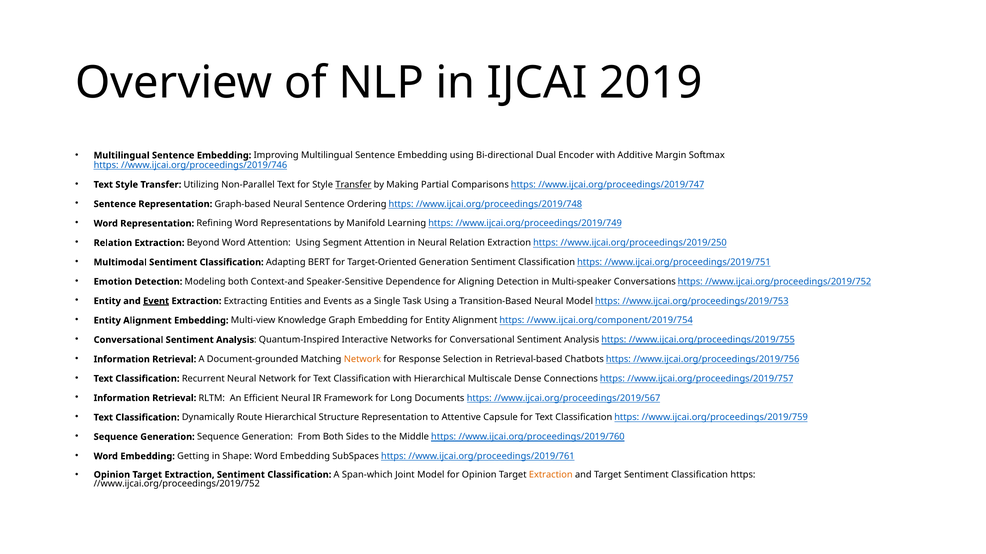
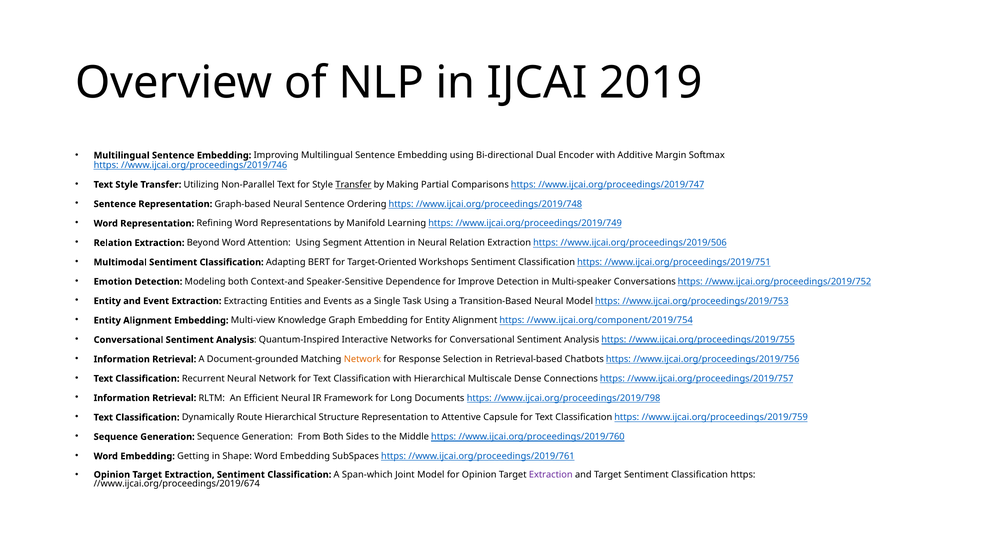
//www.ijcai.org/proceedings/2019/250: //www.ijcai.org/proceedings/2019/250 -> //www.ijcai.org/proceedings/2019/506
Target-Oriented Generation: Generation -> Workshops
Aligning: Aligning -> Improve
Event underline: present -> none
//www.ijcai.org/proceedings/2019/567: //www.ijcai.org/proceedings/2019/567 -> //www.ijcai.org/proceedings/2019/798
Extraction at (551, 475) colour: orange -> purple
//www.ijcai.org/proceedings/2019/752 at (177, 484): //www.ijcai.org/proceedings/2019/752 -> //www.ijcai.org/proceedings/2019/674
